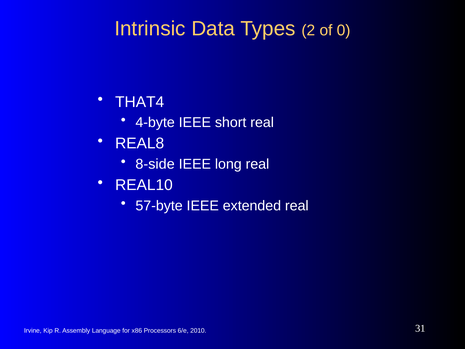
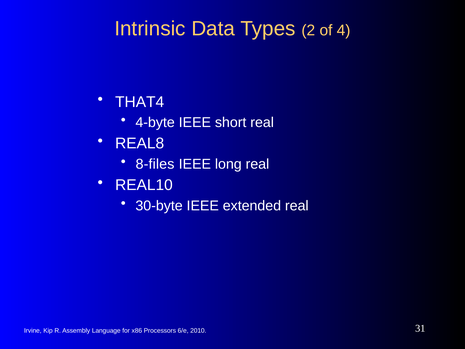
0: 0 -> 4
8-side: 8-side -> 8-files
57-byte: 57-byte -> 30-byte
